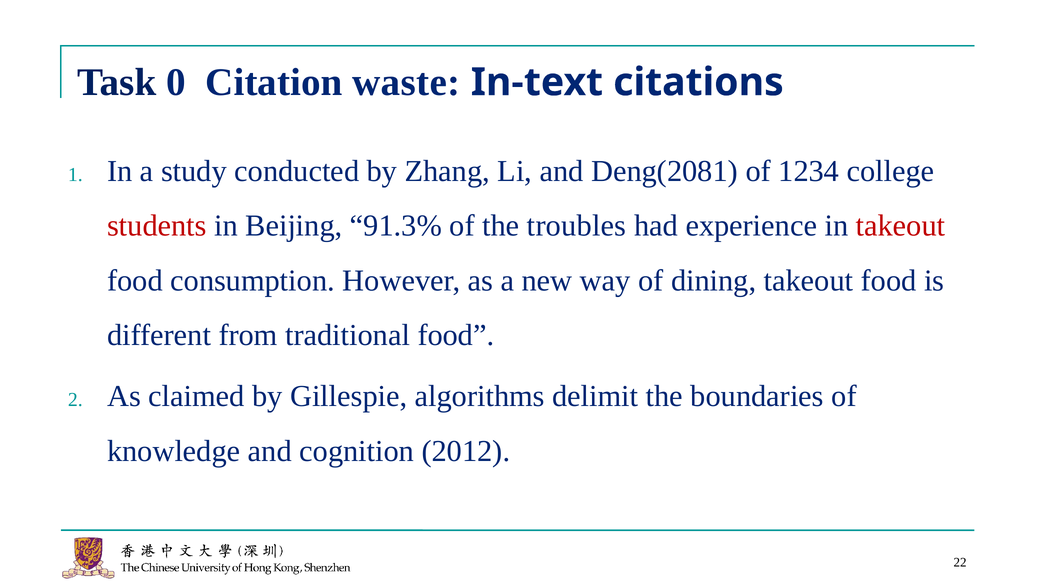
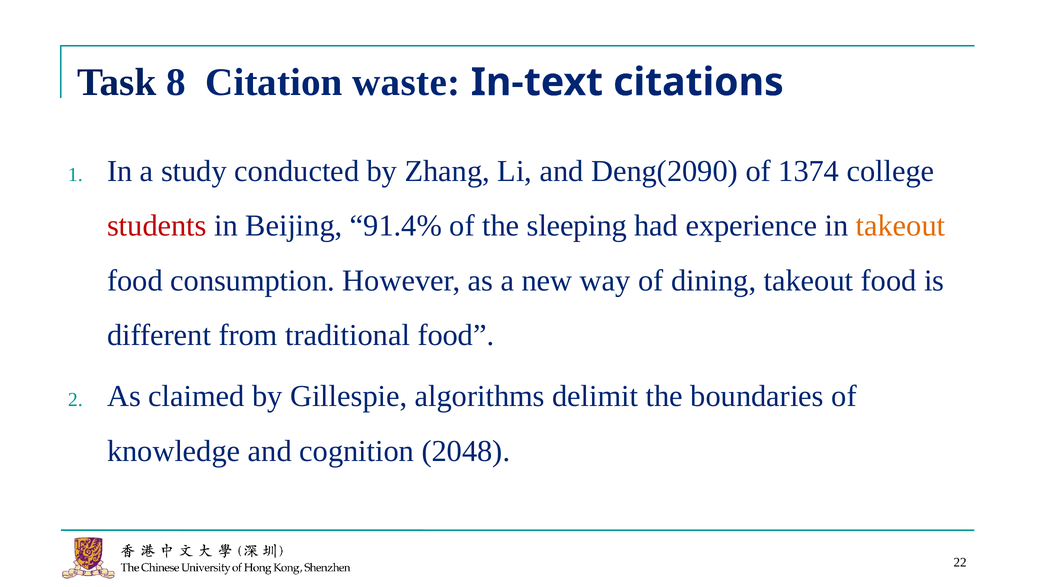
0: 0 -> 8
Deng(2081: Deng(2081 -> Deng(2090
1234: 1234 -> 1374
91.3%: 91.3% -> 91.4%
troubles: troubles -> sleeping
takeout at (901, 226) colour: red -> orange
2012: 2012 -> 2048
